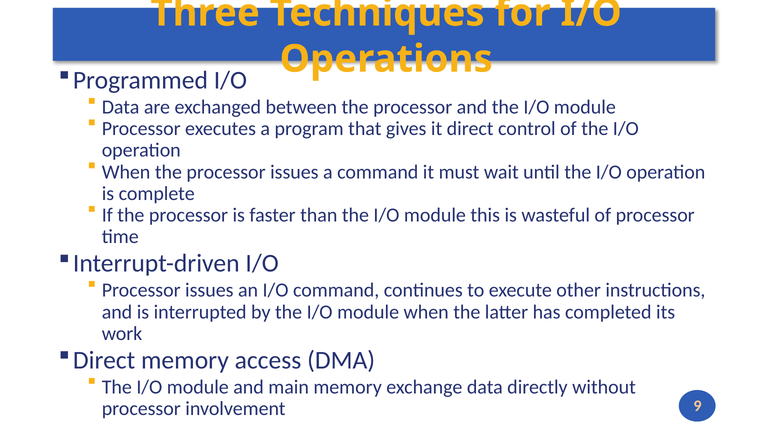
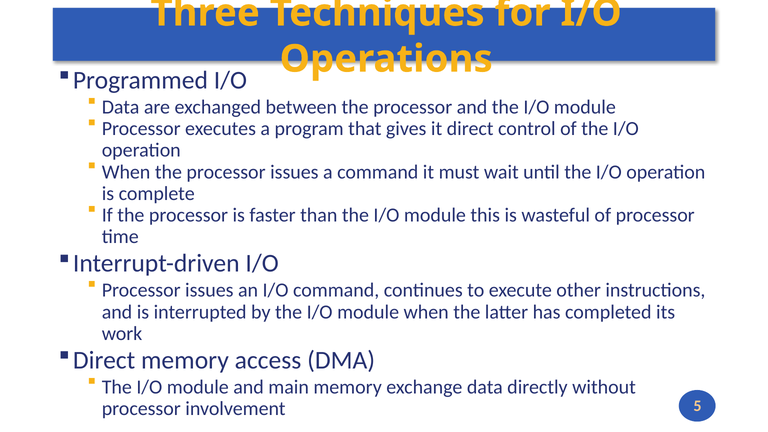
9: 9 -> 5
